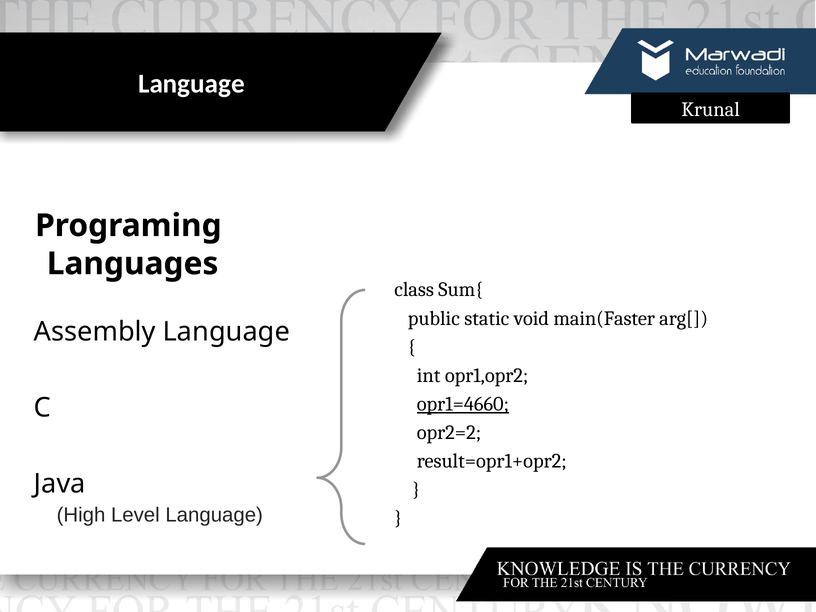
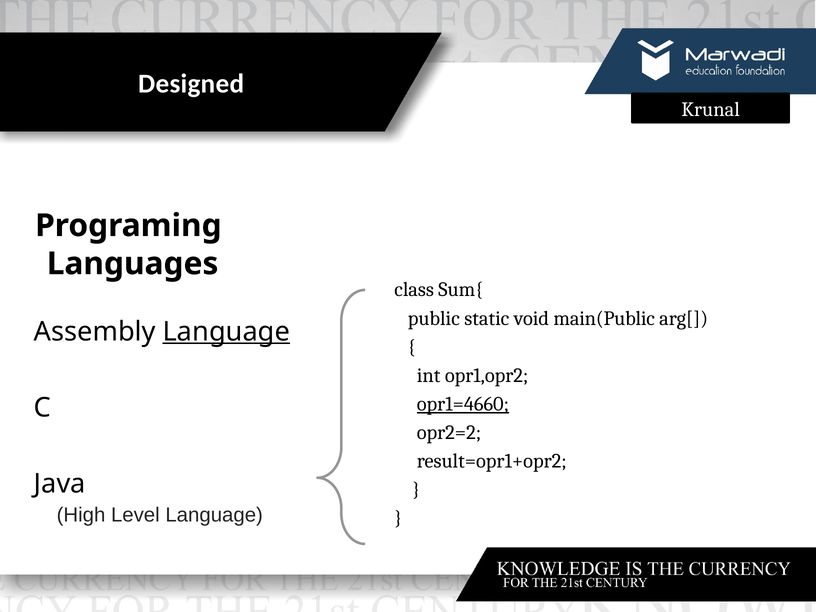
Language at (191, 84): Language -> Designed
main(Faster: main(Faster -> main(Public
Language at (226, 332) underline: none -> present
